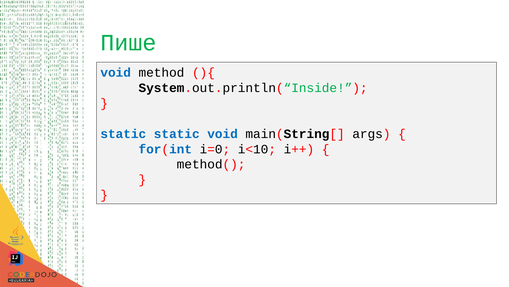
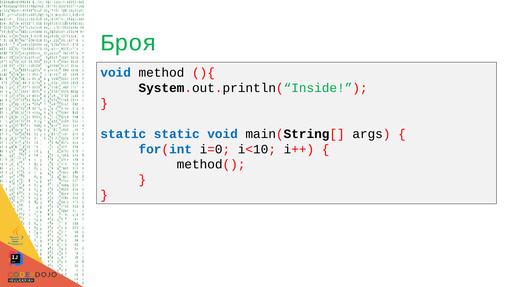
Пише: Пише -> Броя
